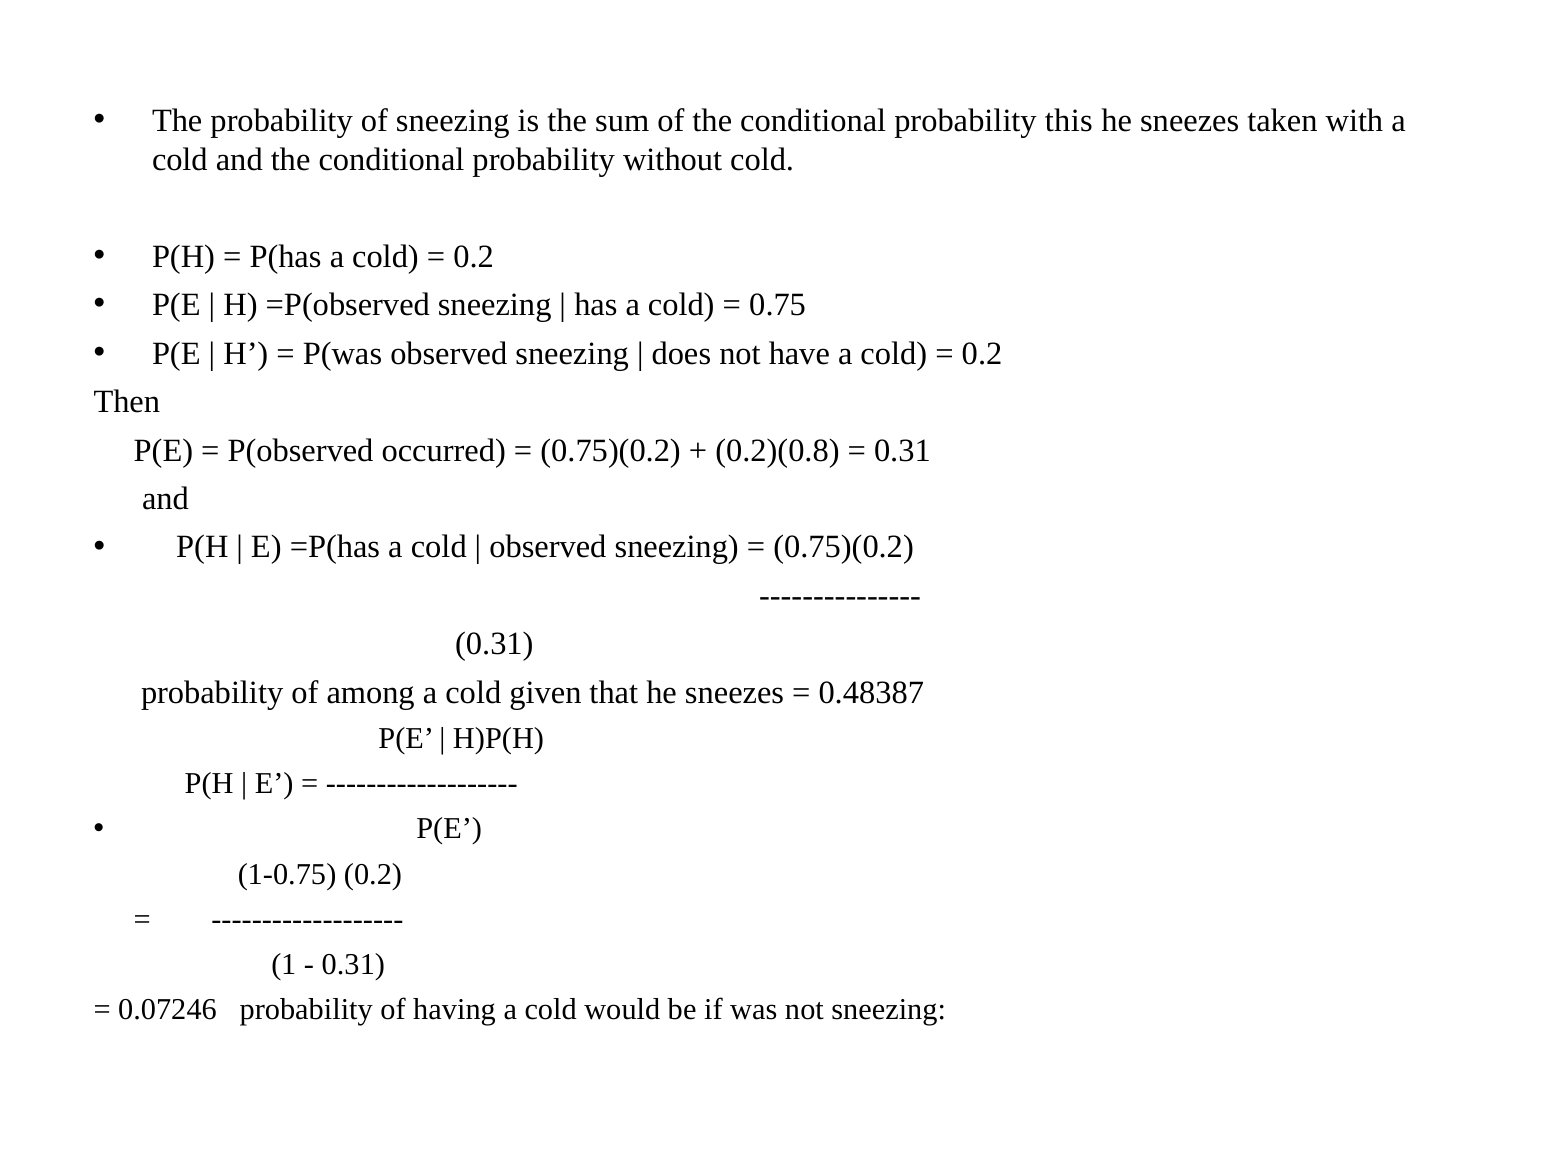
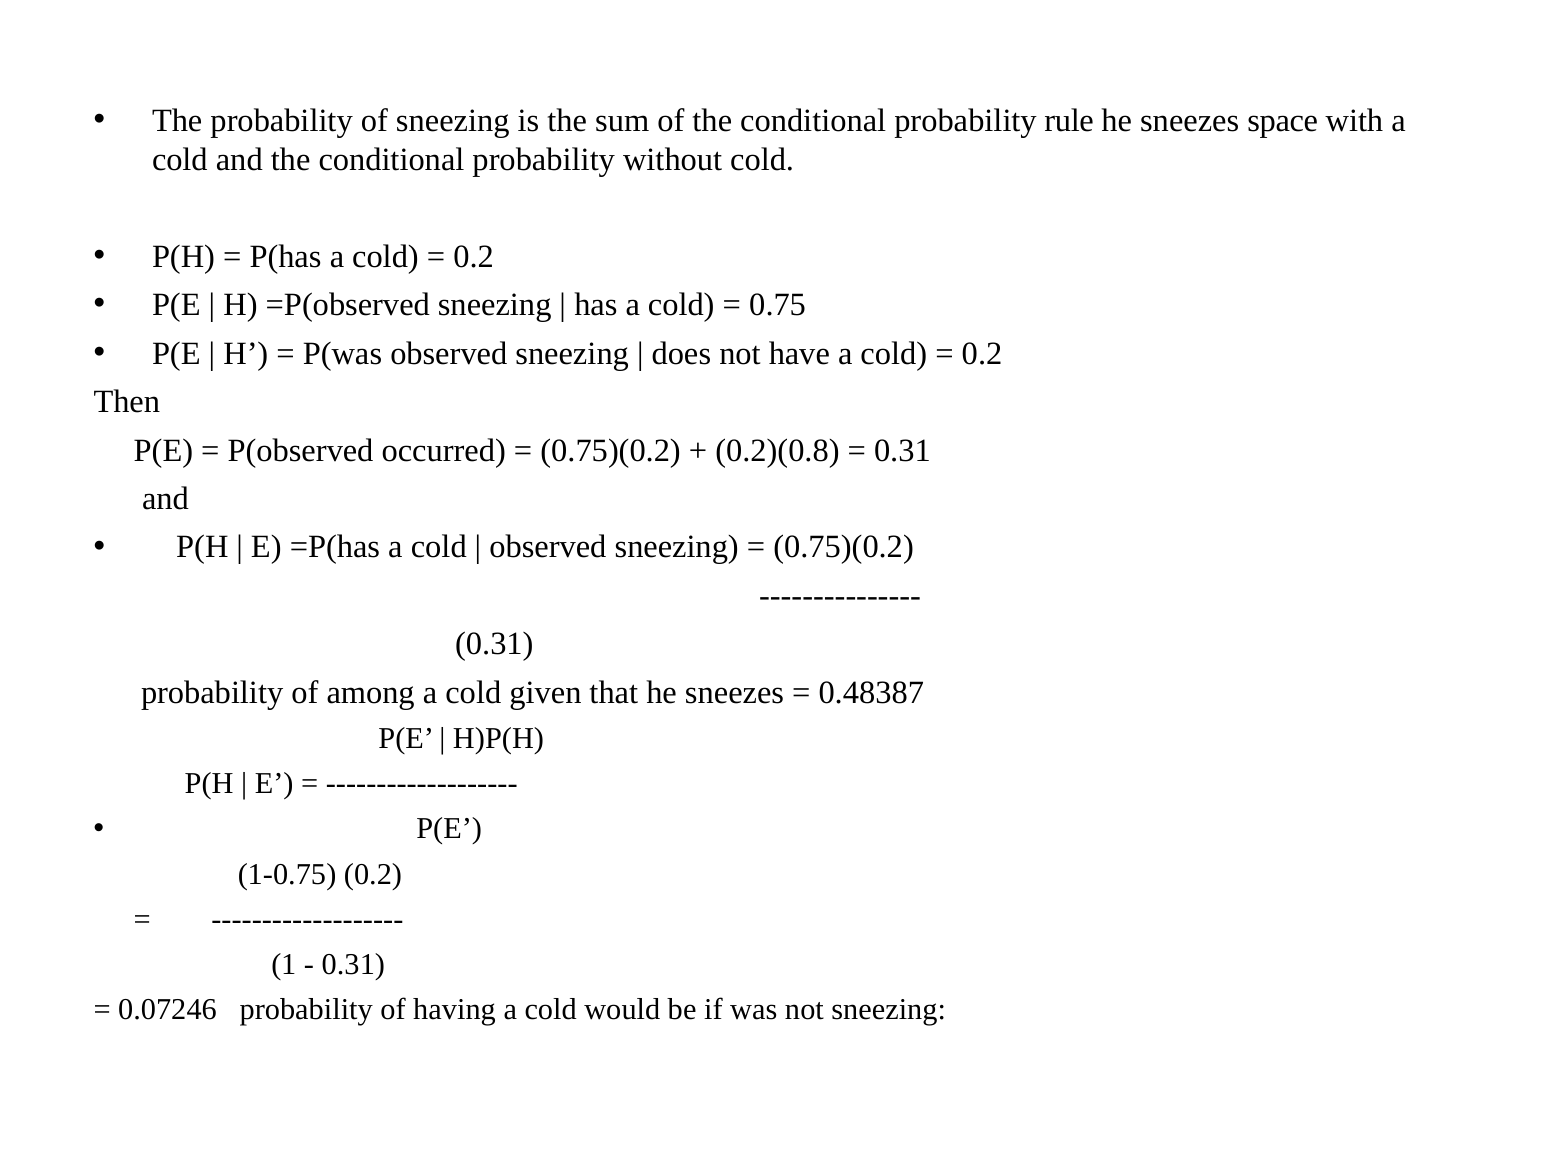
this: this -> rule
taken: taken -> space
